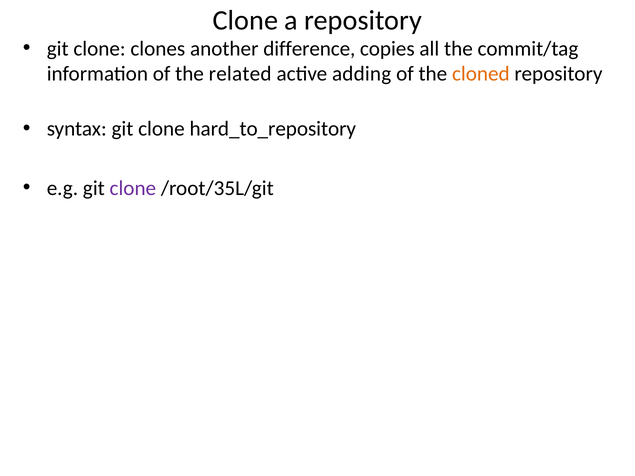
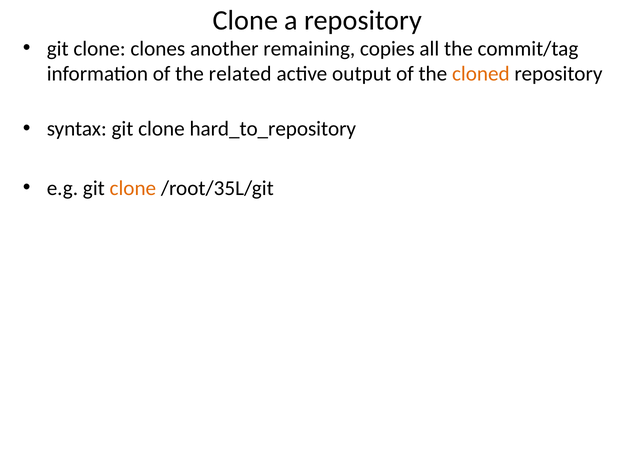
difference: difference -> remaining
adding: adding -> output
clone at (133, 188) colour: purple -> orange
